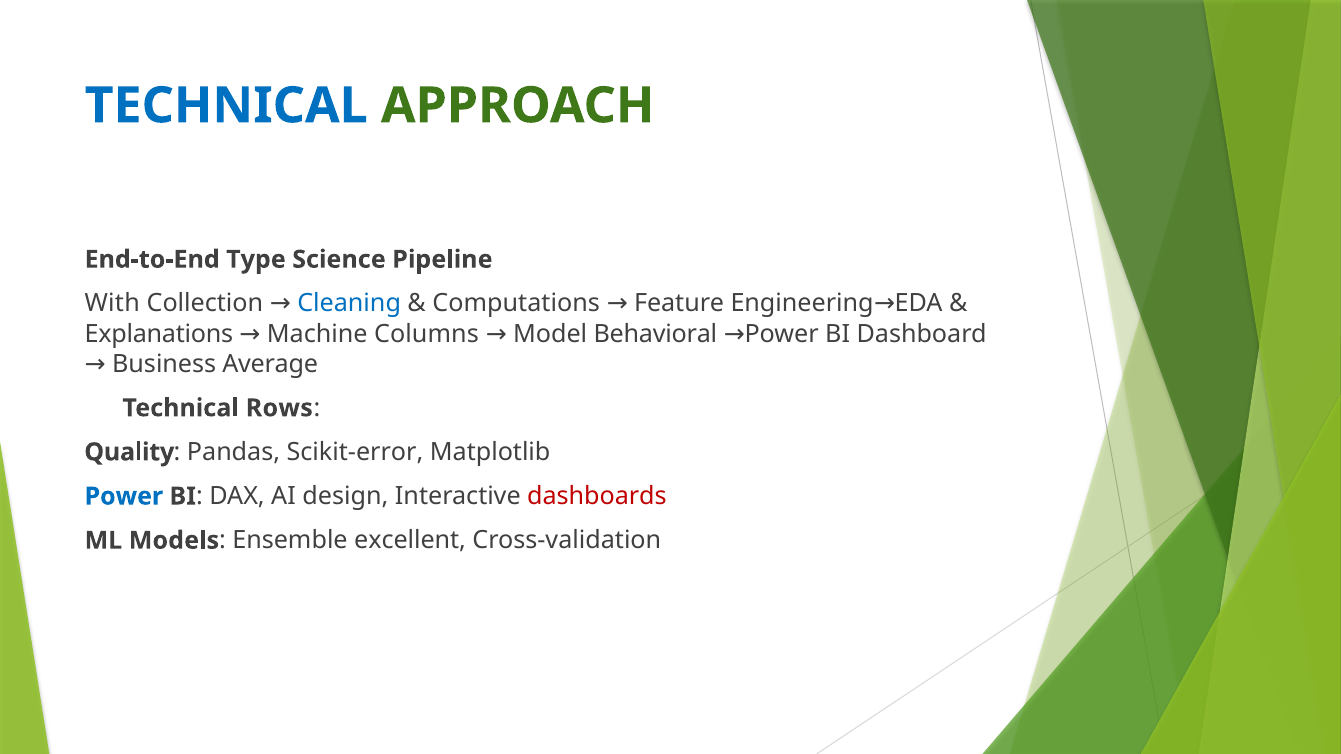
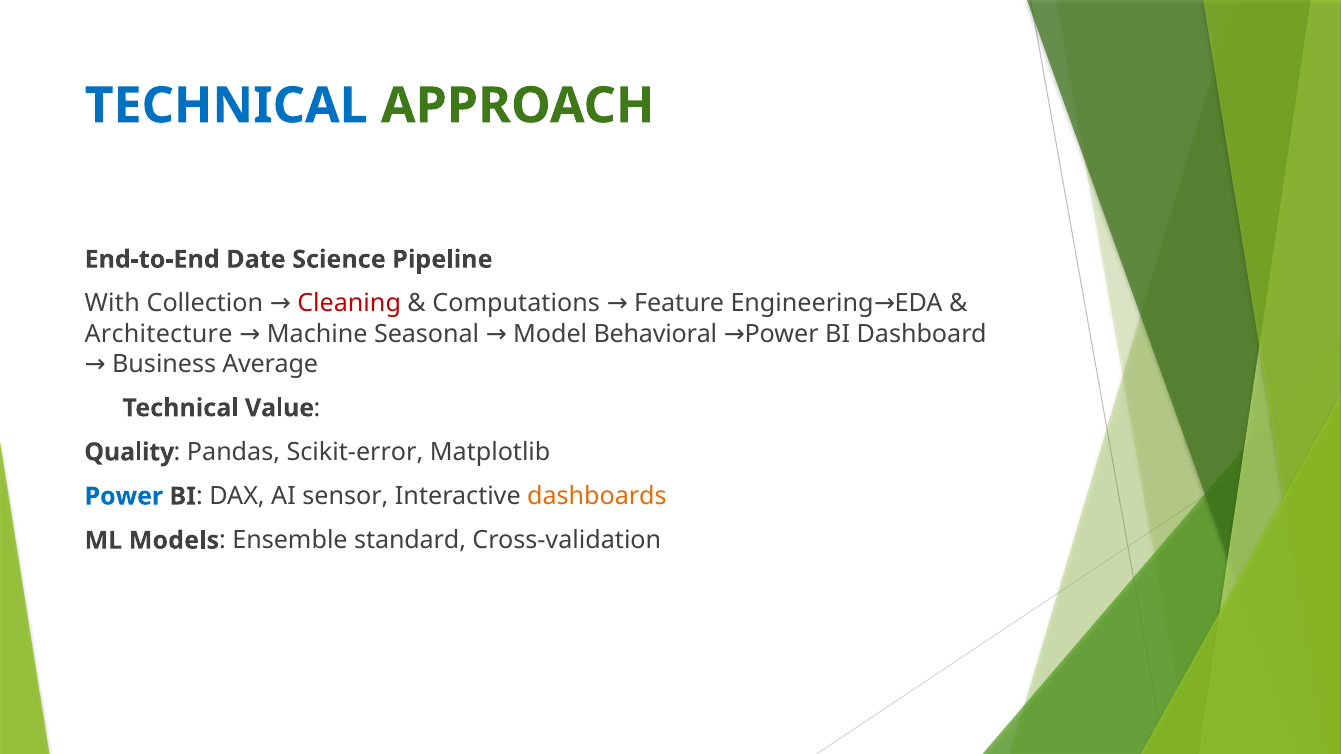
Type: Type -> Date
Cleaning colour: blue -> red
Explanations: Explanations -> Architecture
Columns: Columns -> Seasonal
Rows: Rows -> Value
design: design -> sensor
dashboards colour: red -> orange
excellent: excellent -> standard
